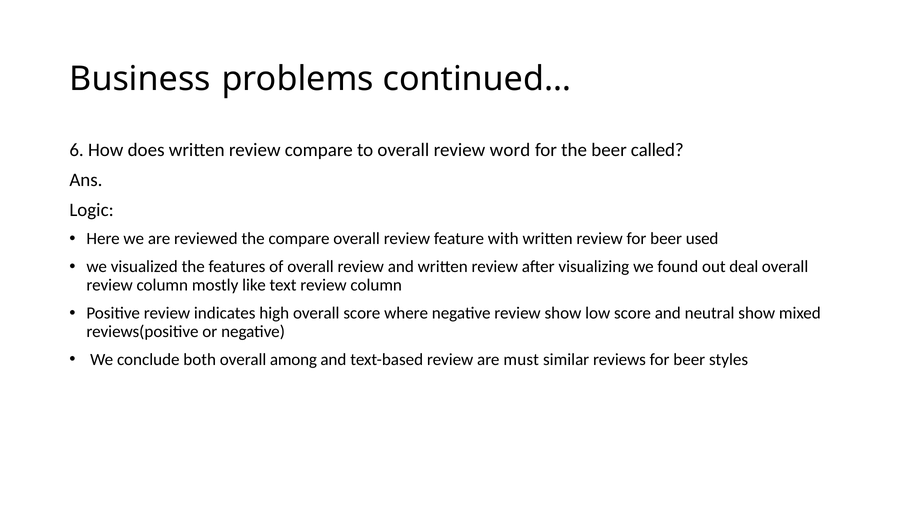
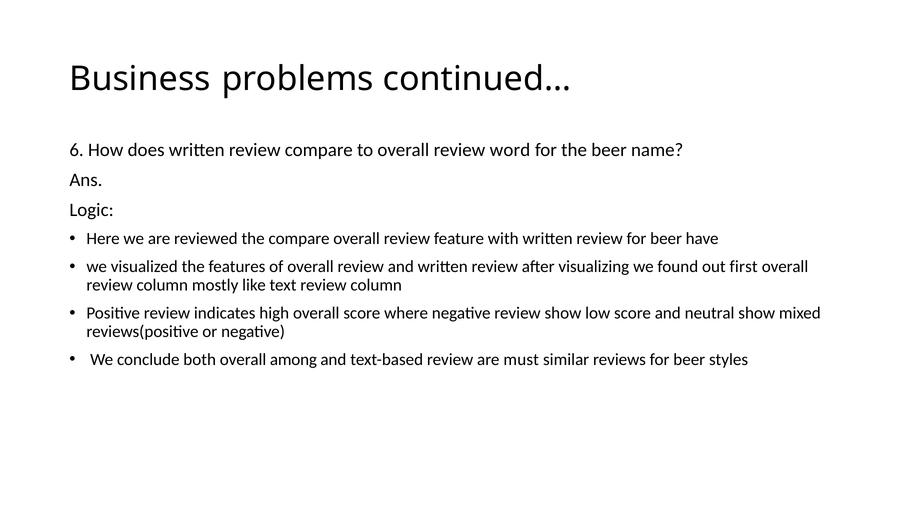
called: called -> name
used: used -> have
deal: deal -> first
